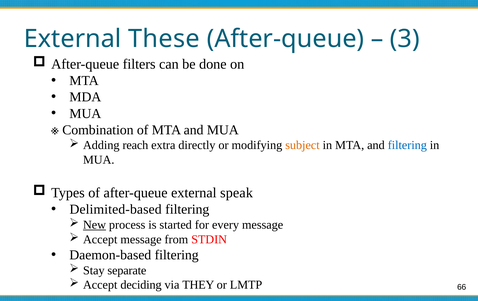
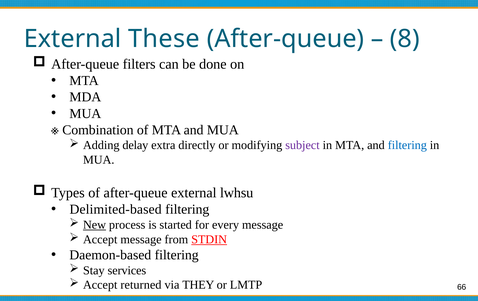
3: 3 -> 8
reach: reach -> delay
subject colour: orange -> purple
speak: speak -> lwhsu
STDIN underline: none -> present
separate: separate -> services
deciding: deciding -> returned
